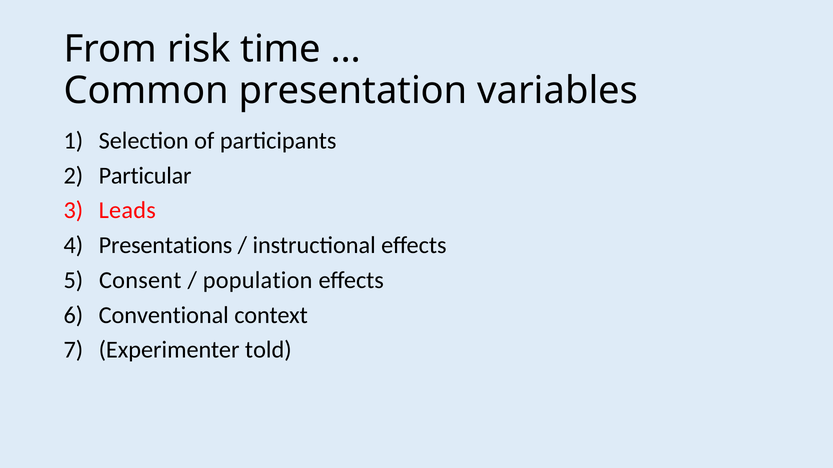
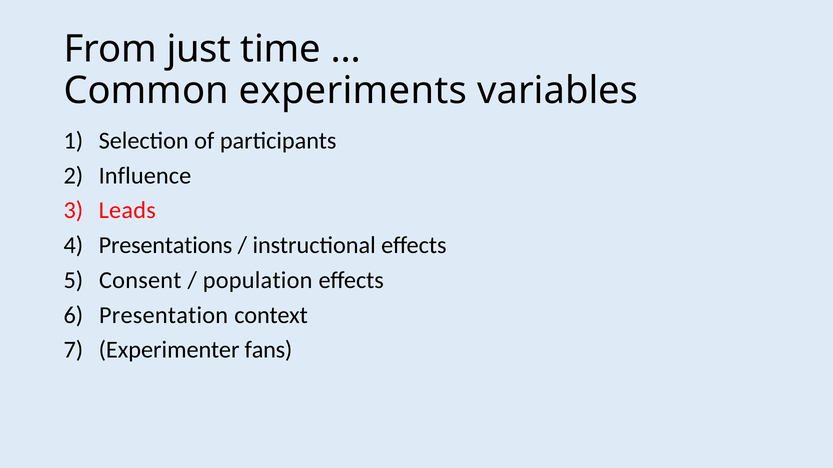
risk: risk -> just
presentation: presentation -> experiments
Particular: Particular -> Influence
Conventional: Conventional -> Presentation
told: told -> fans
